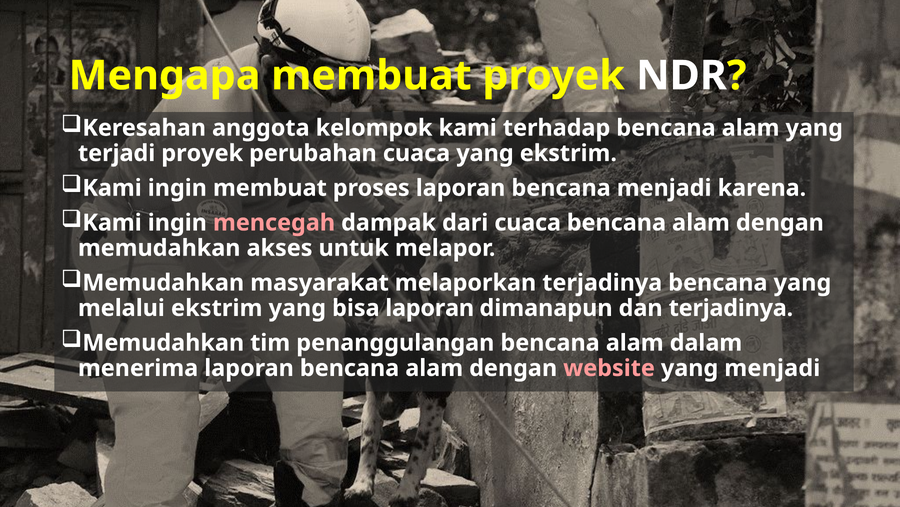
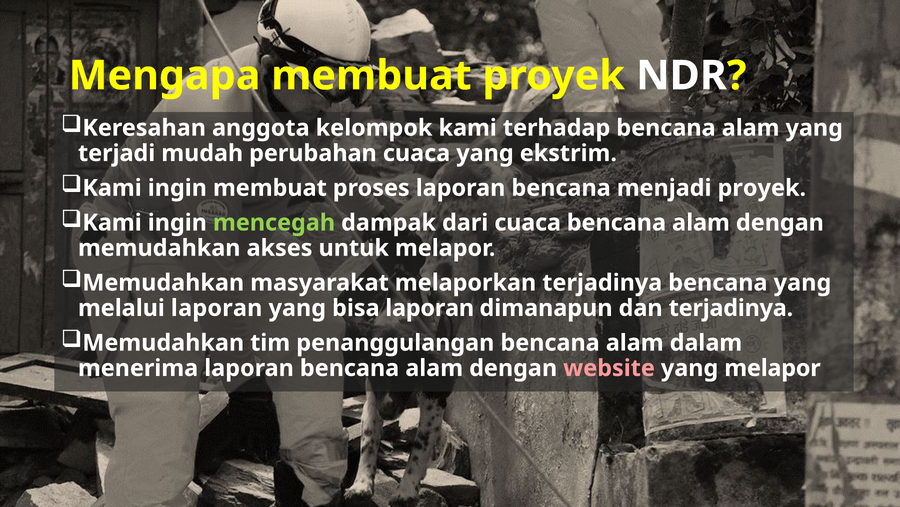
terjadi proyek: proyek -> mudah
menjadi karena: karena -> proyek
mencegah colour: pink -> light green
melalui ekstrim: ekstrim -> laporan
yang menjadi: menjadi -> melapor
